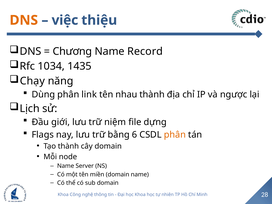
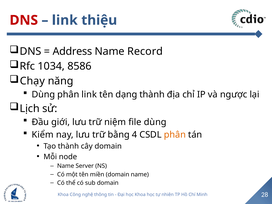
DNS at (24, 20) colour: orange -> red
việc at (65, 20): việc -> link
Chương: Chương -> Address
1435: 1435 -> 8586
nhau: nhau -> dạng
file dựng: dựng -> dùng
Flags: Flags -> Kiểm
6: 6 -> 4
